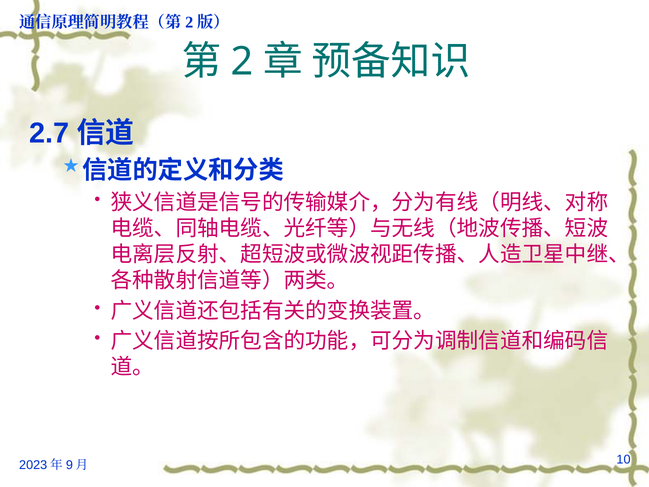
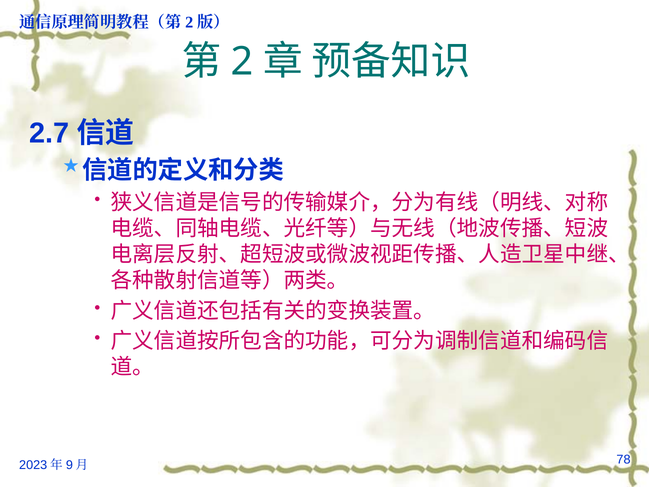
10: 10 -> 78
